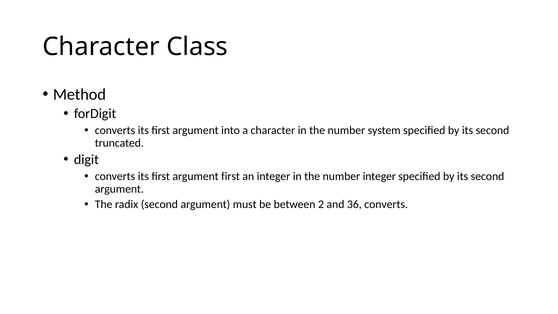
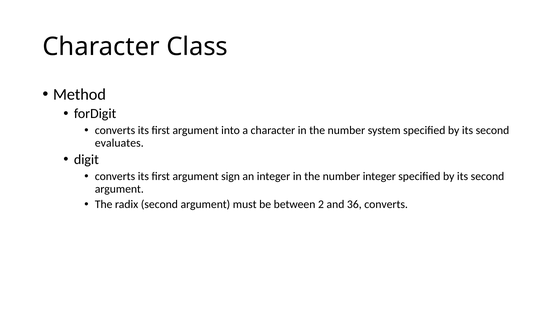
truncated: truncated -> evaluates
argument first: first -> sign
